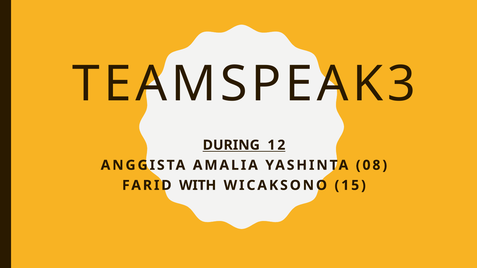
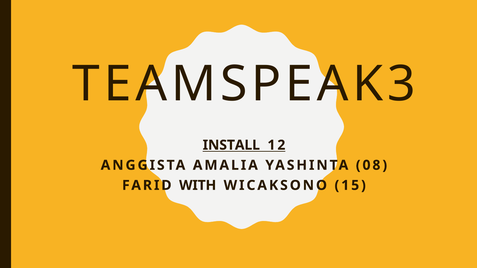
DURING: DURING -> INSTALL
